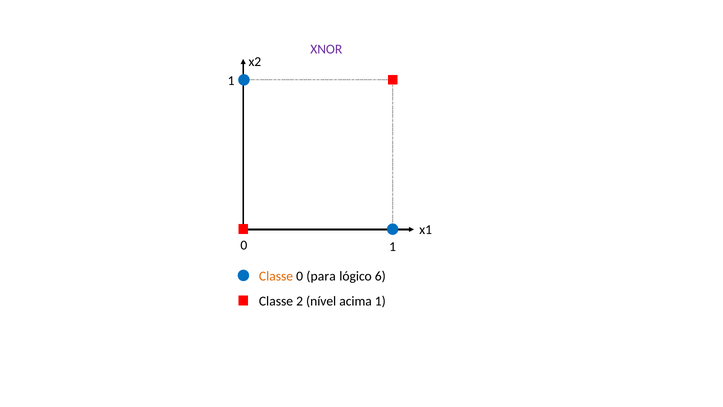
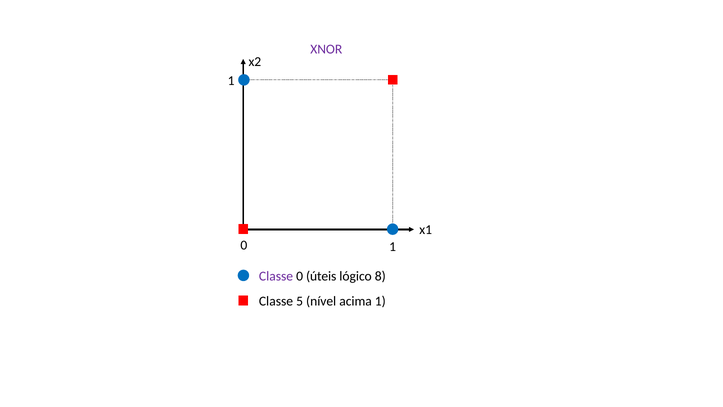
Classe at (276, 276) colour: orange -> purple
para: para -> úteis
6: 6 -> 8
2: 2 -> 5
